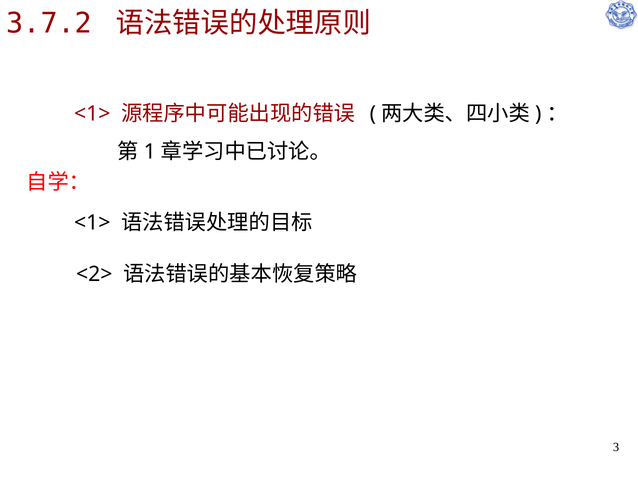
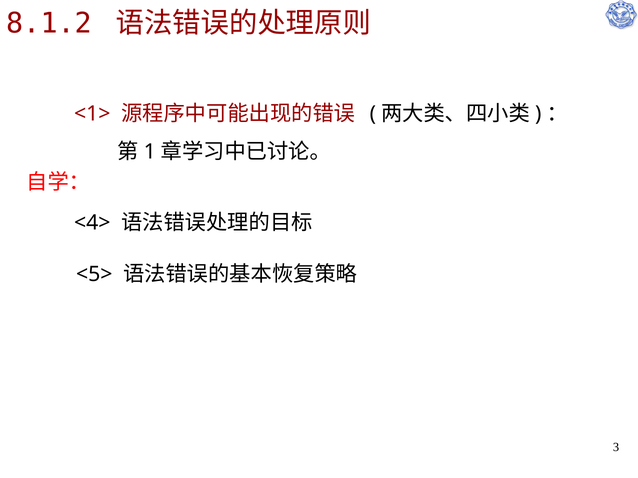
3.7.2: 3.7.2 -> 8.1.2
<1> at (92, 223): <1> -> <4>
<2>: <2> -> <5>
